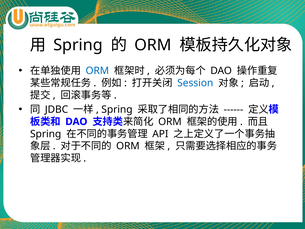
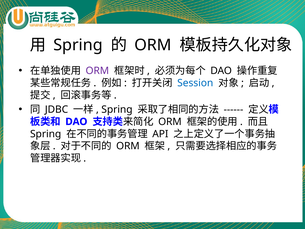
ORM at (97, 71) colour: blue -> purple
